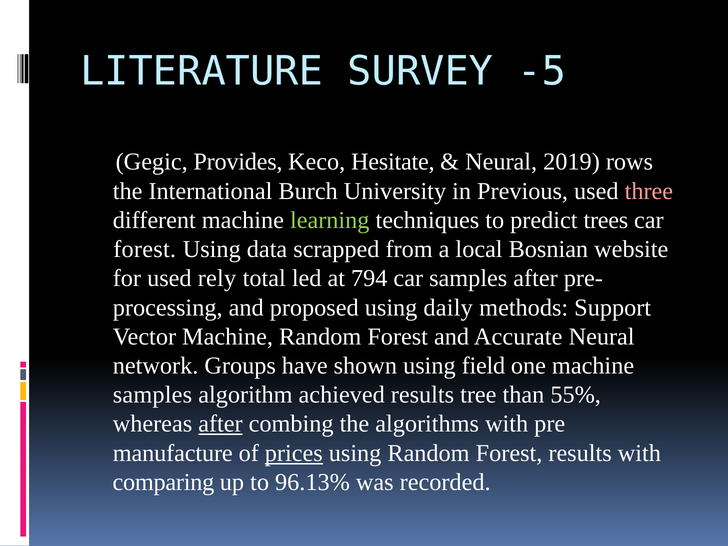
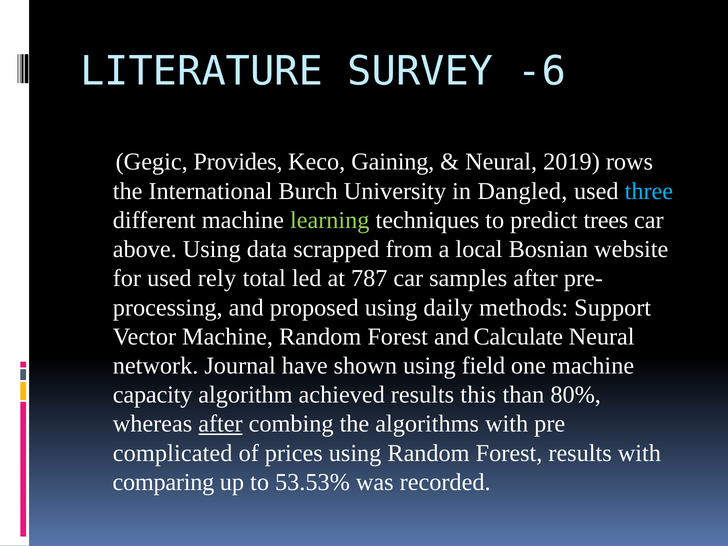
-5: -5 -> -6
Hesitate: Hesitate -> Gaining
Previous: Previous -> Dangled
three colour: pink -> light blue
forest at (145, 249): forest -> above
794: 794 -> 787
Accurate: Accurate -> Calculate
Groups: Groups -> Journal
samples at (152, 395): samples -> capacity
tree: tree -> this
55%: 55% -> 80%
manufacture: manufacture -> complicated
prices underline: present -> none
96.13%: 96.13% -> 53.53%
